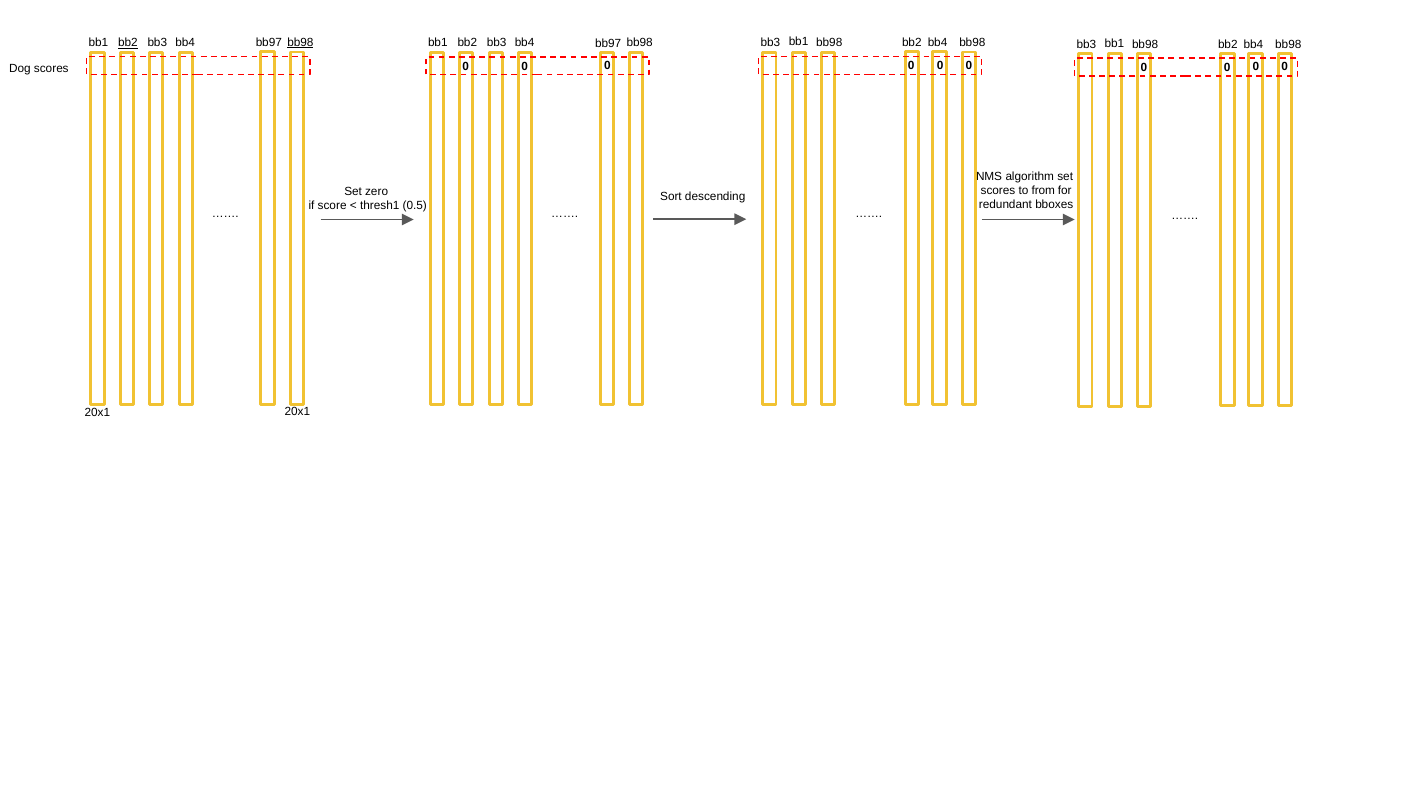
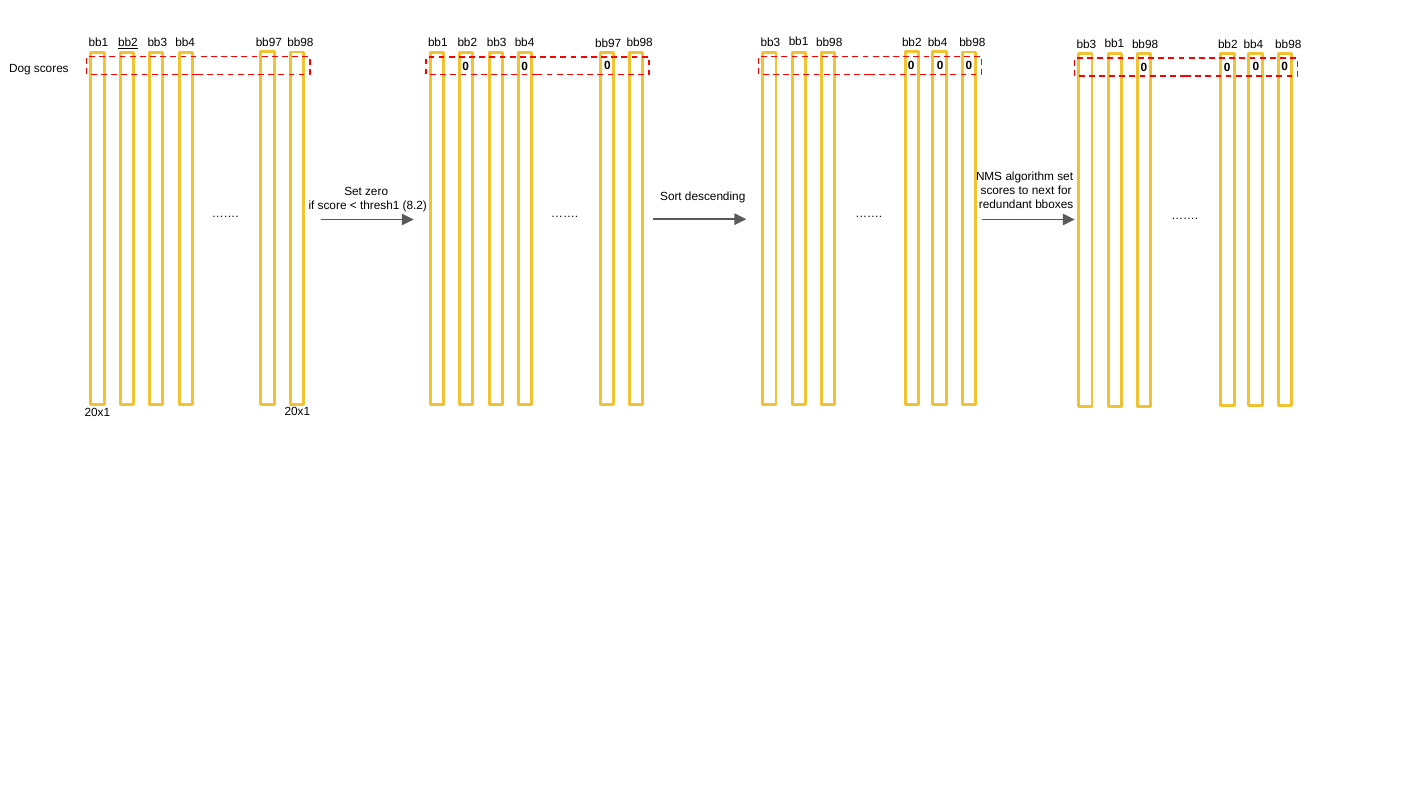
bb98 at (300, 43) underline: present -> none
from: from -> next
0.5: 0.5 -> 8.2
